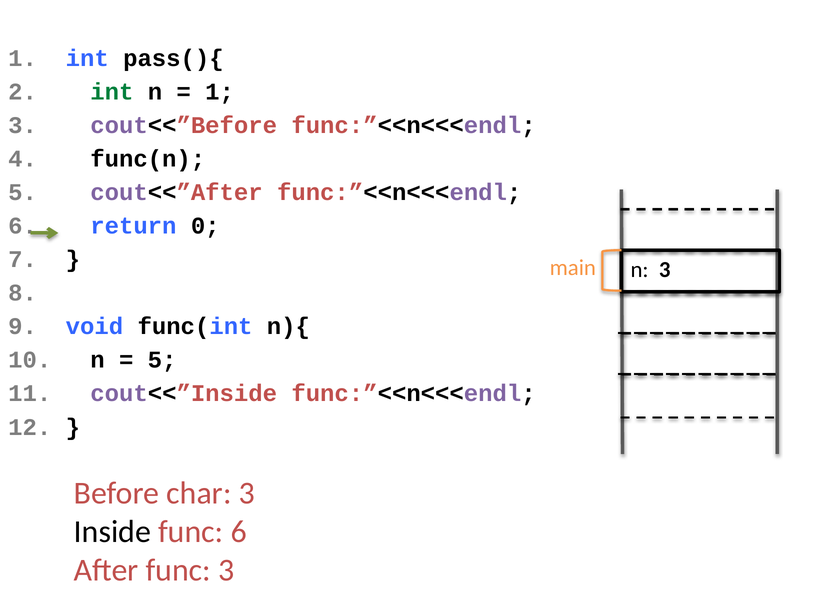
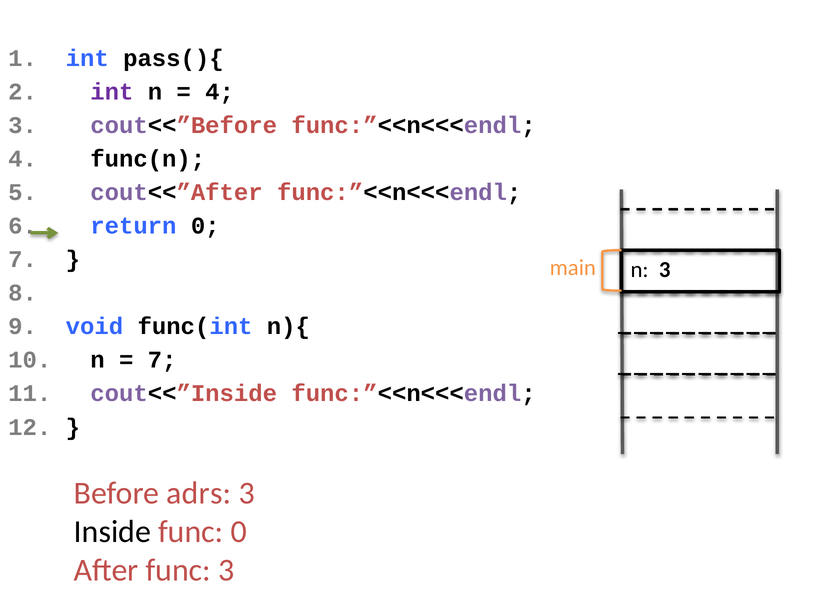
int at (112, 92) colour: green -> purple
1 at (220, 92): 1 -> 4
5 at (162, 360): 5 -> 7
char: char -> adrs
func 6: 6 -> 0
